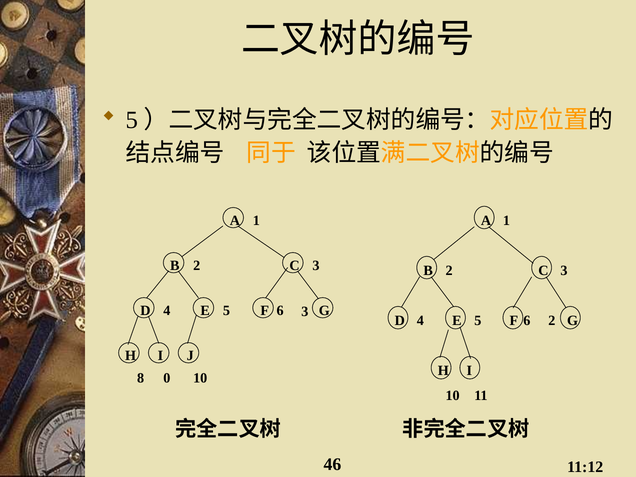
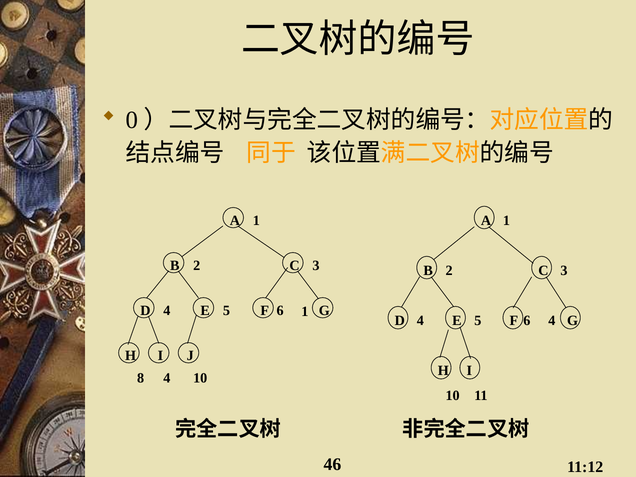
5 at (132, 120): 5 -> 0
3 at (305, 311): 3 -> 1
6 2: 2 -> 4
8 0: 0 -> 4
